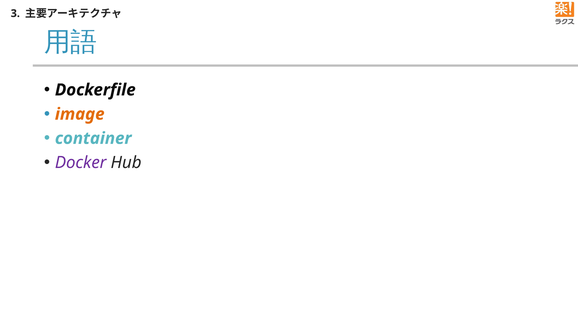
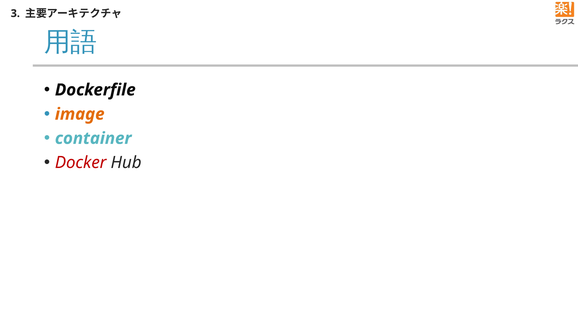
Docker colour: purple -> red
